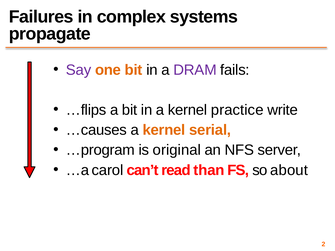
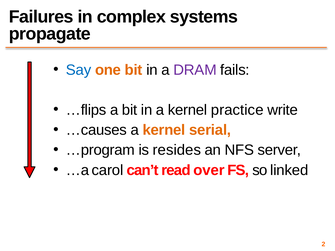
Say colour: purple -> blue
original: original -> resides
than: than -> over
about: about -> linked
